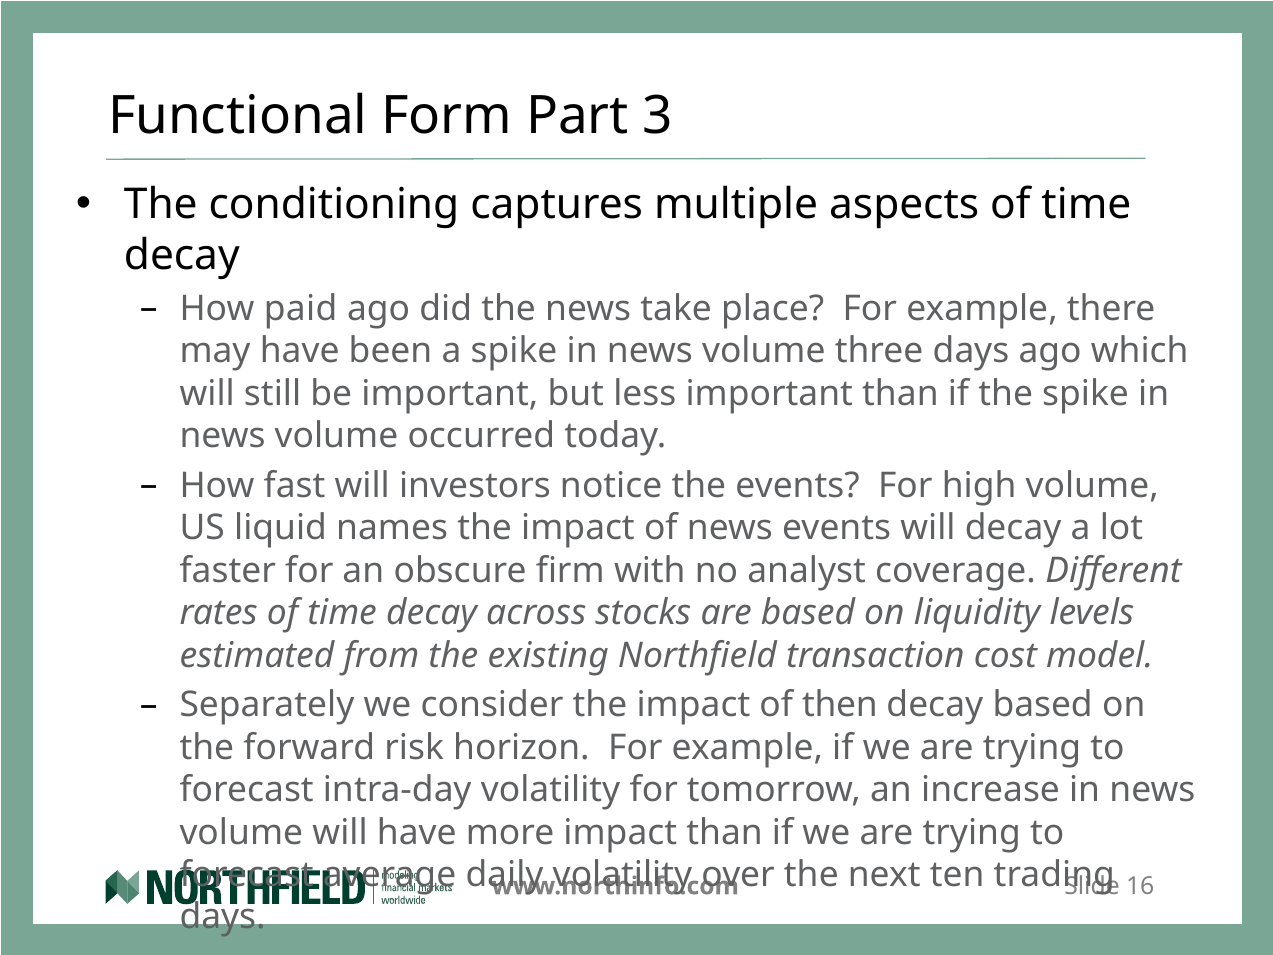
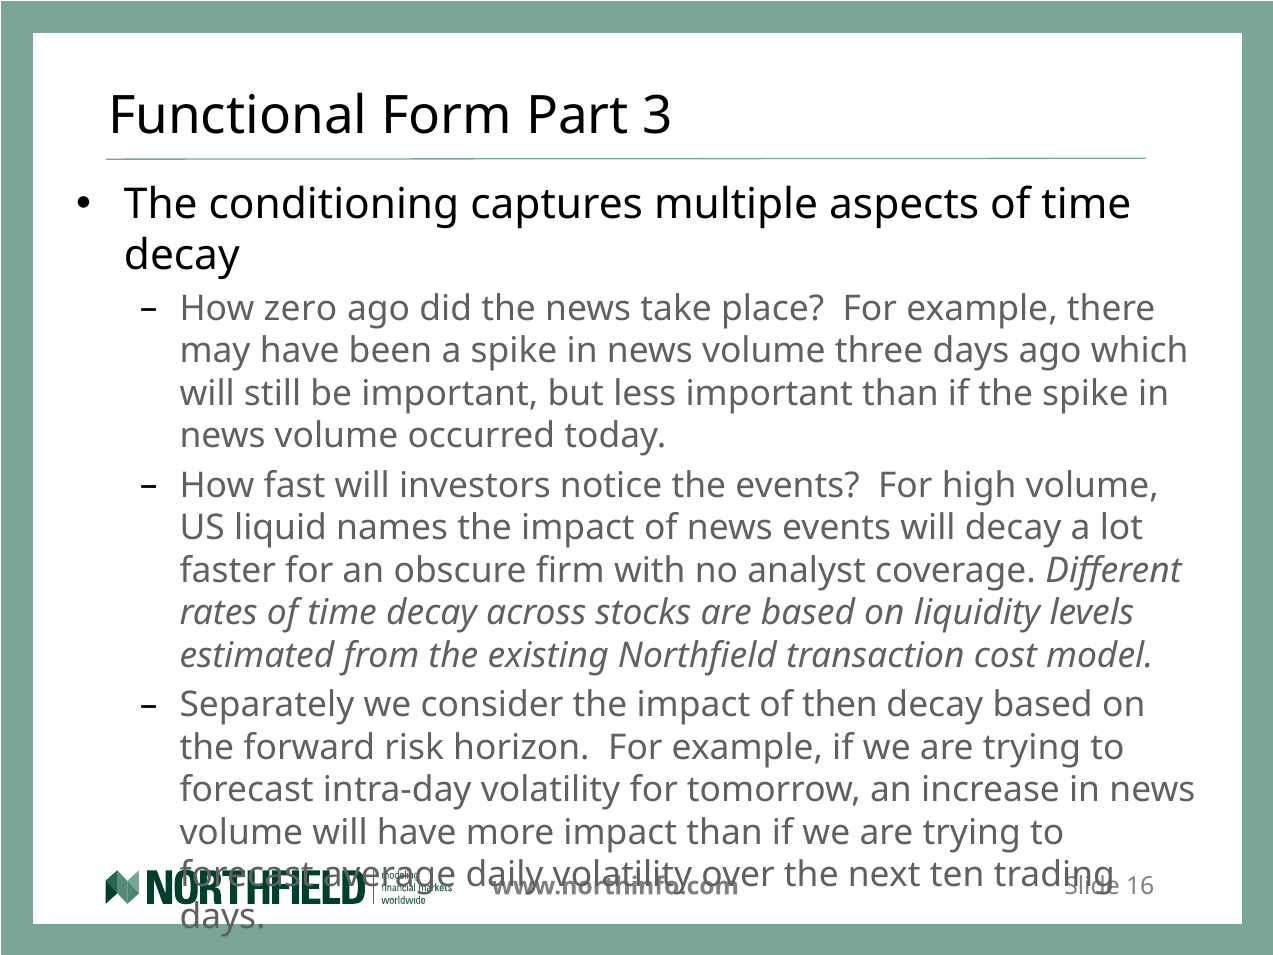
paid: paid -> zero
